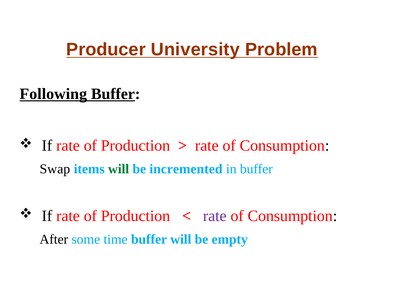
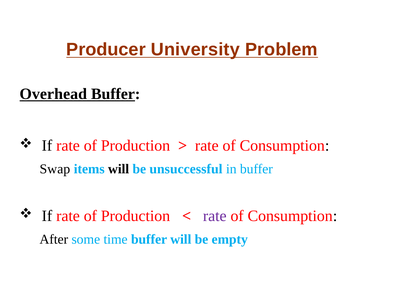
Following: Following -> Overhead
will at (119, 169) colour: green -> black
incremented: incremented -> unsuccessful
